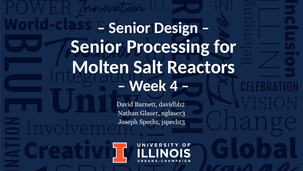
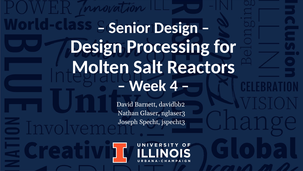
Senior at (96, 46): Senior -> Design
